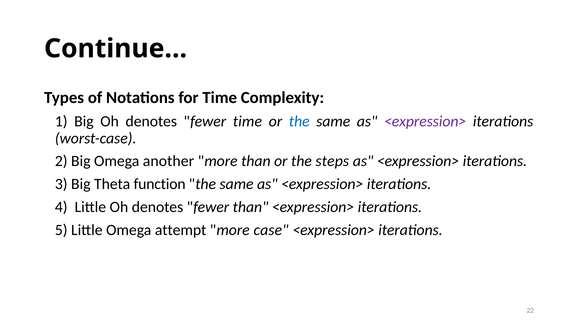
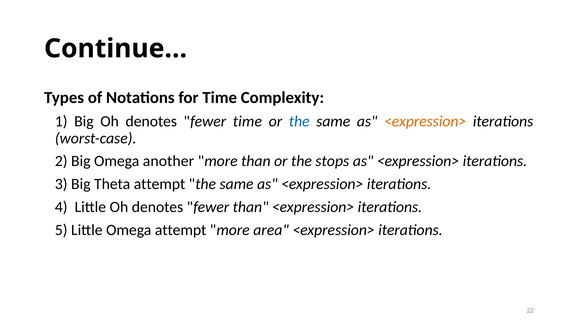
<expression> at (425, 121) colour: purple -> orange
steps: steps -> stops
Theta function: function -> attempt
case: case -> area
